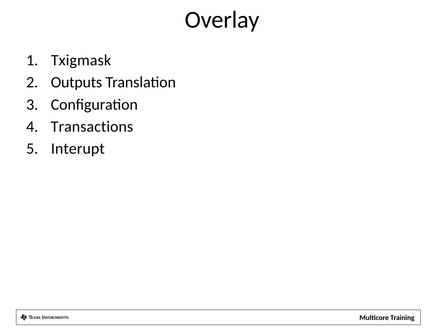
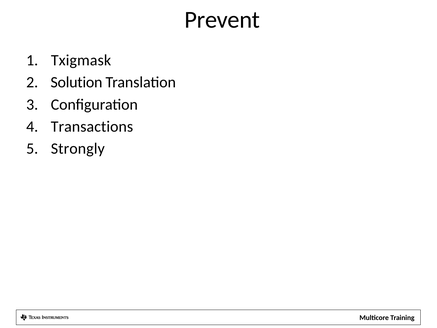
Overlay: Overlay -> Prevent
Outputs: Outputs -> Solution
Interupt: Interupt -> Strongly
